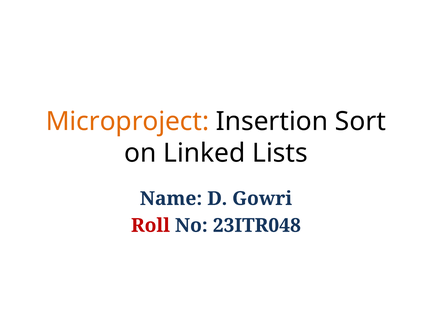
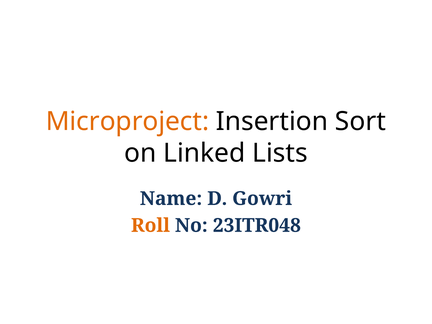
Roll colour: red -> orange
